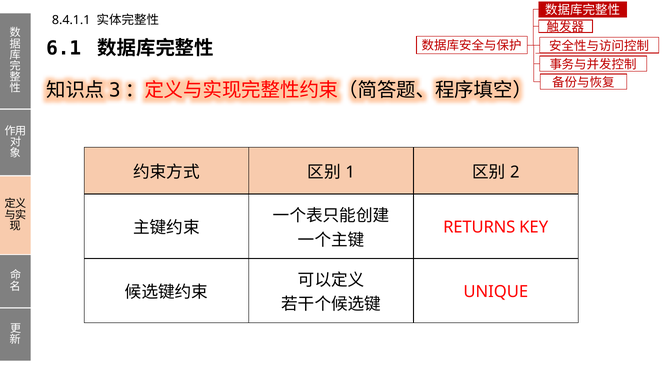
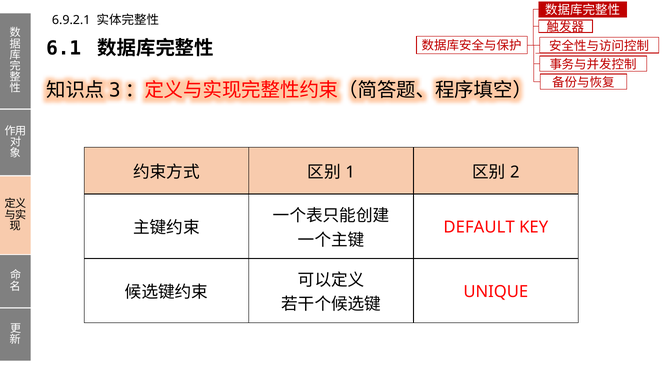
8.4.1.1: 8.4.1.1 -> 6.9.2.1
RETURNS: RETURNS -> DEFAULT
